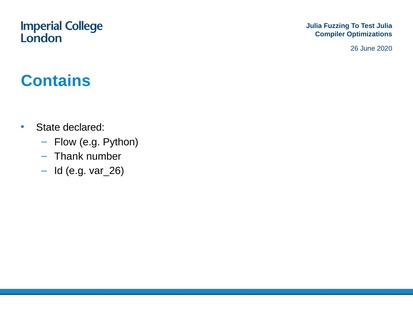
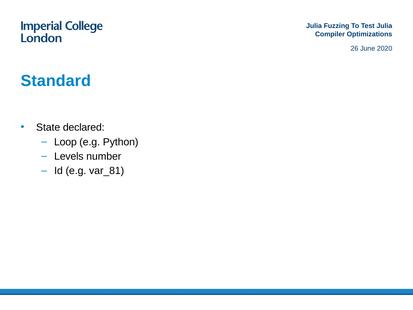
Contains: Contains -> Standard
Flow: Flow -> Loop
Thank: Thank -> Levels
var_26: var_26 -> var_81
